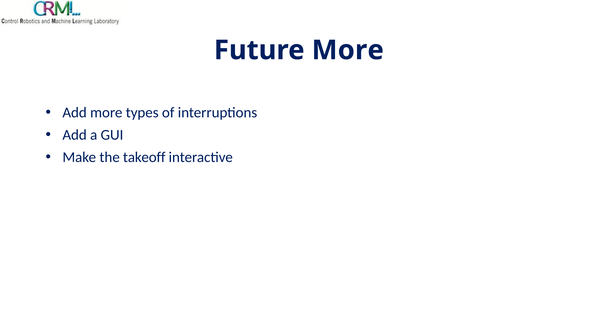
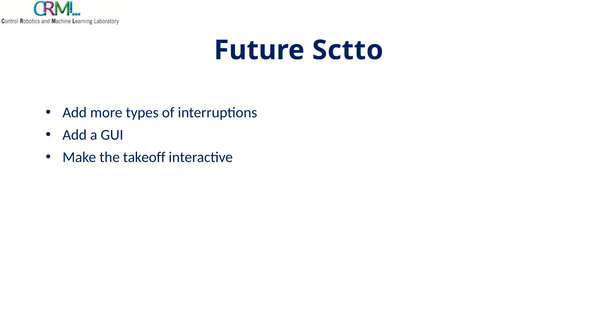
Future More: More -> Sctto
